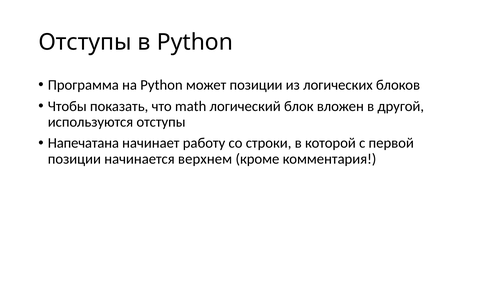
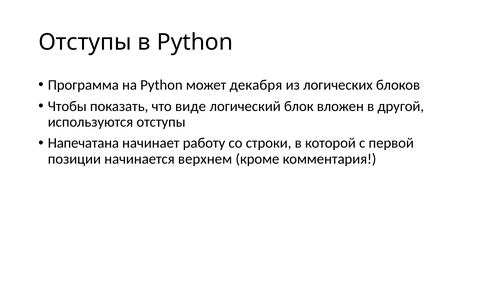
может позиции: позиции -> декабря
math: math -> виде
